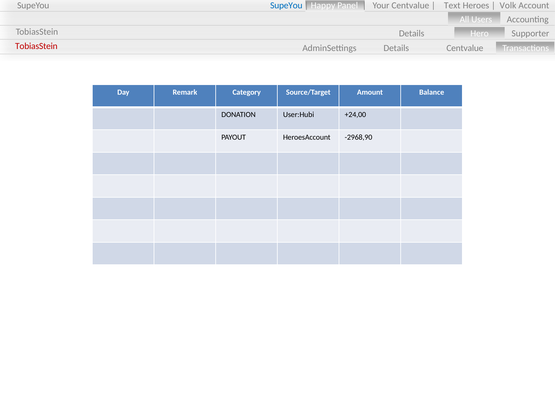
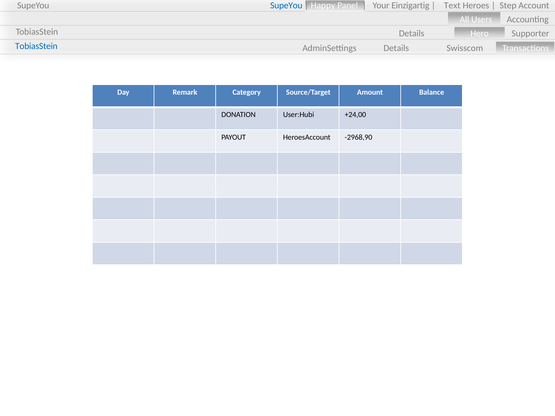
Your Centvalue: Centvalue -> Einzigartig
Volk: Volk -> Step
TobiasStein at (36, 46) colour: red -> blue
Details Centvalue: Centvalue -> Swisscom
